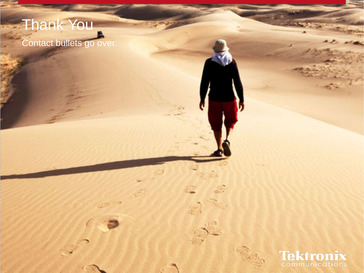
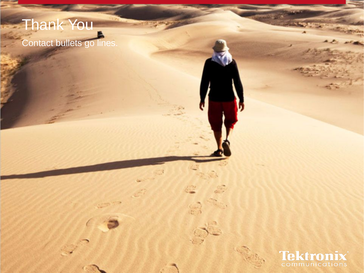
over: over -> lines
